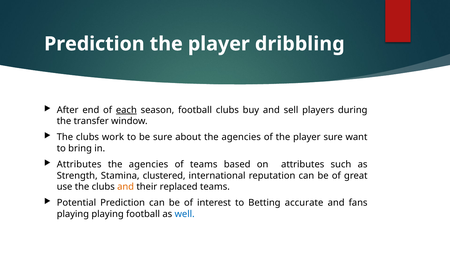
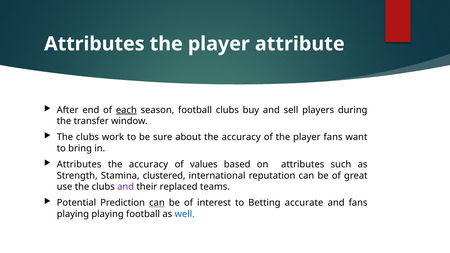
Prediction at (94, 44): Prediction -> Attributes
dribbling: dribbling -> attribute
about the agencies: agencies -> accuracy
player sure: sure -> fans
agencies at (149, 164): agencies -> accuracy
of teams: teams -> values
and at (126, 187) colour: orange -> purple
can at (157, 203) underline: none -> present
